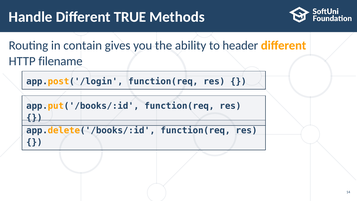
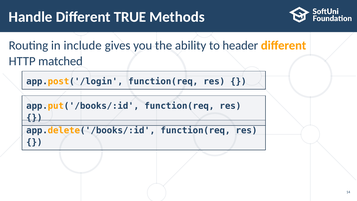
contain: contain -> include
filename: filename -> matched
